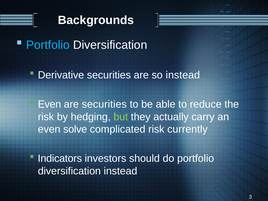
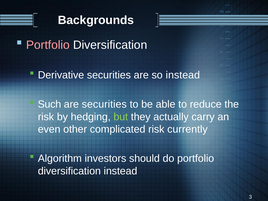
Portfolio at (48, 45) colour: light blue -> pink
Even at (49, 104): Even -> Such
solve: solve -> other
Indicators: Indicators -> Algorithm
